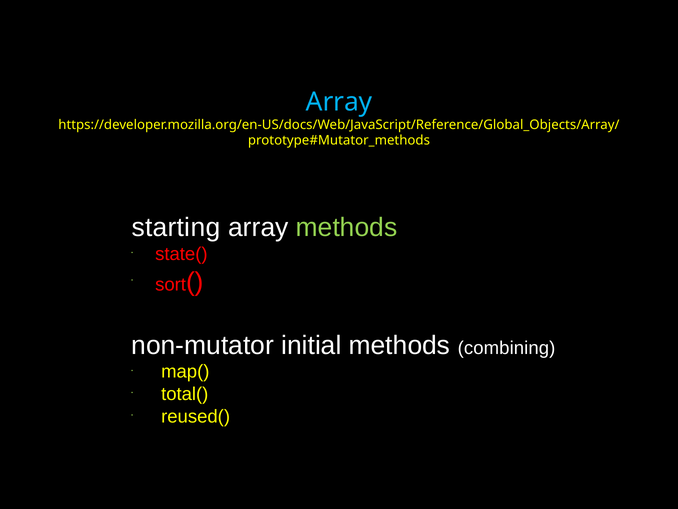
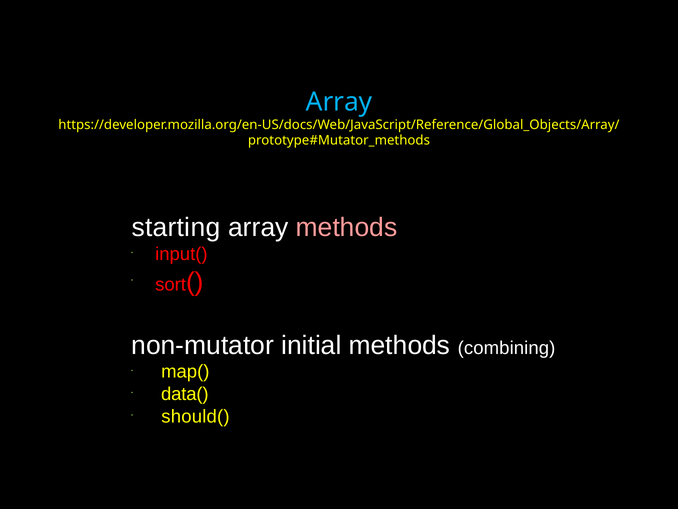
methods at (347, 227) colour: light green -> pink
state(: state( -> input(
total(: total( -> data(
reused(: reused( -> should(
